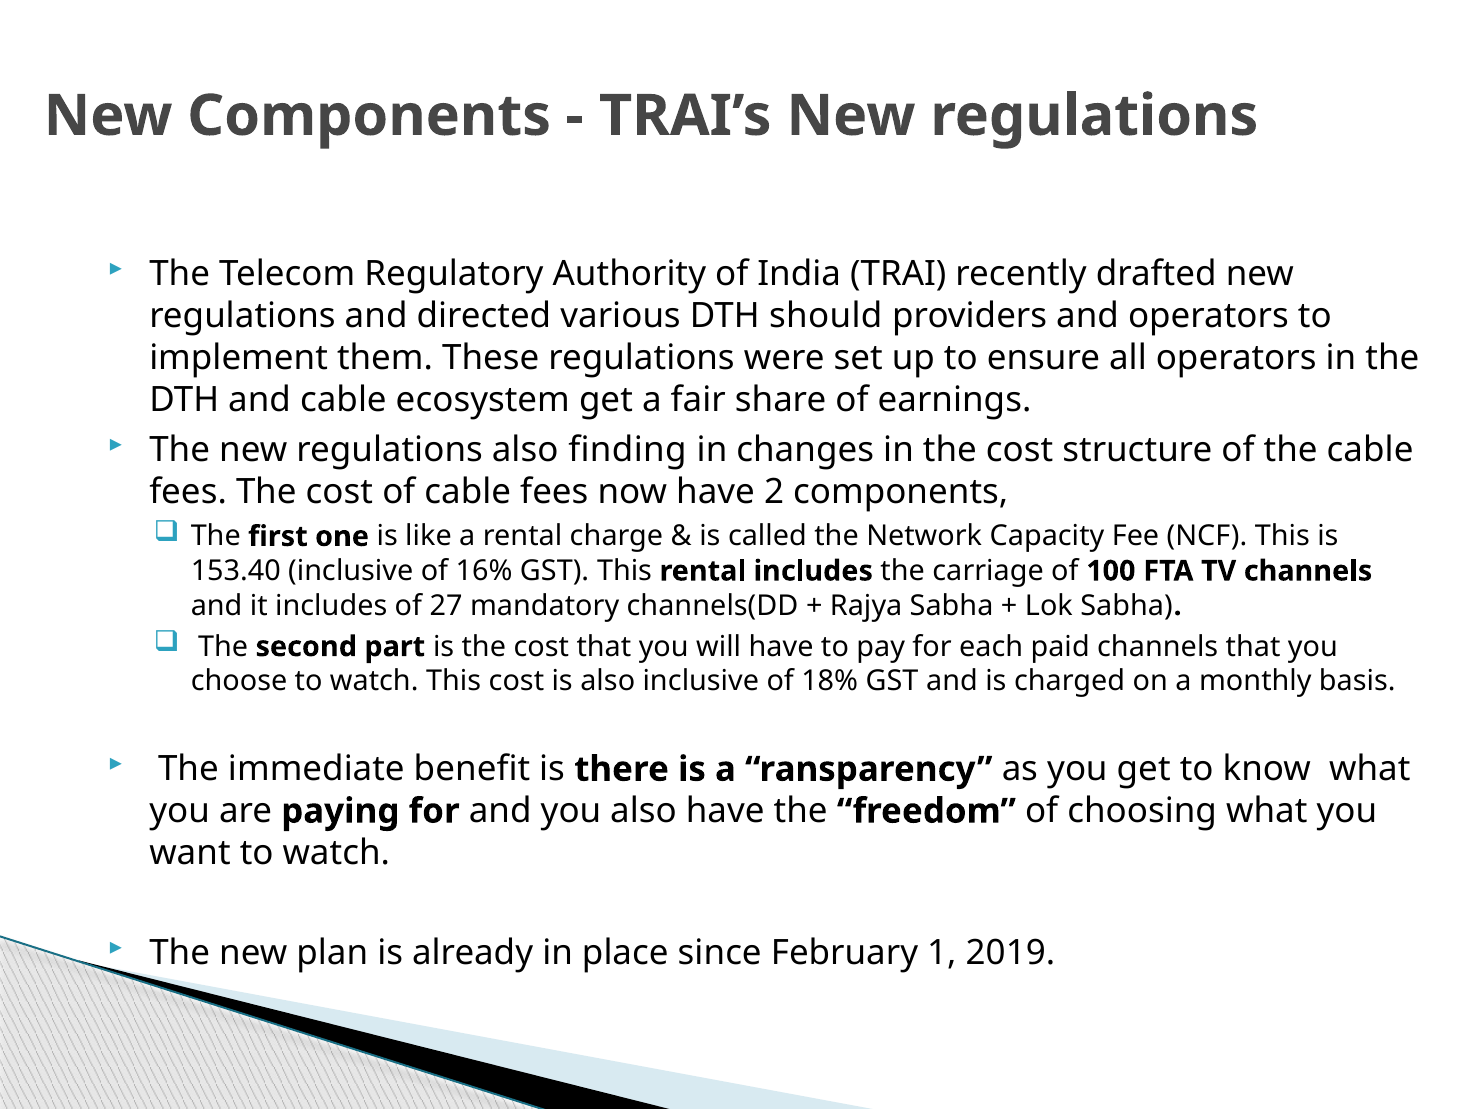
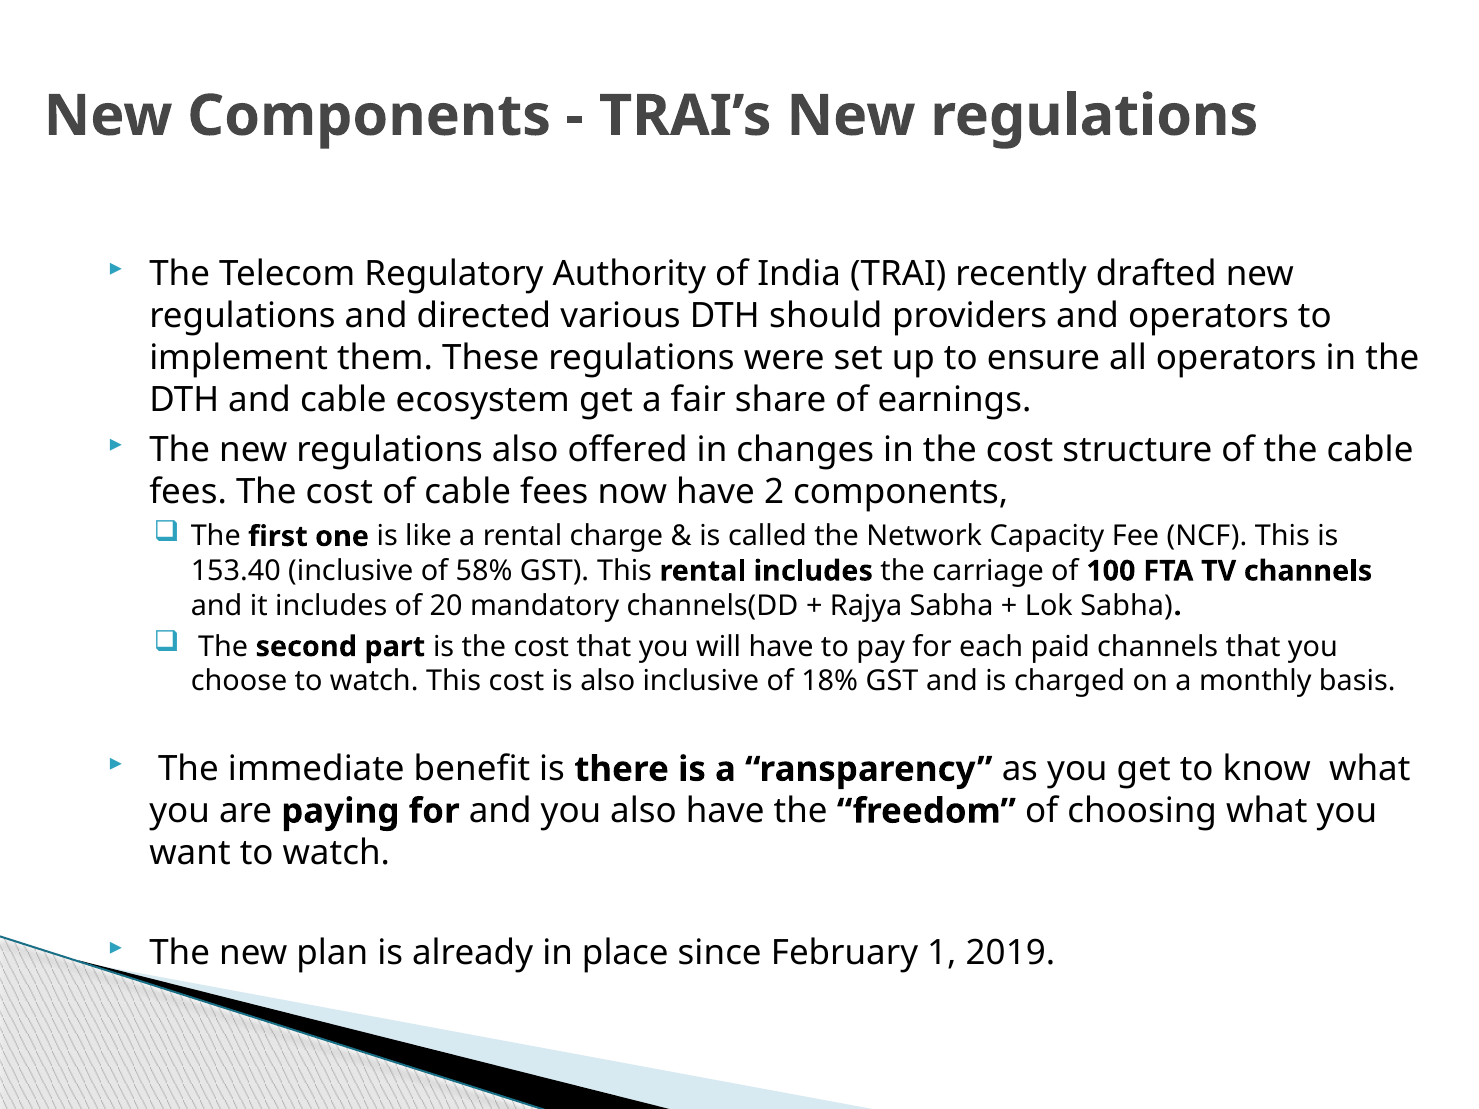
finding: finding -> offered
16%: 16% -> 58%
27: 27 -> 20
